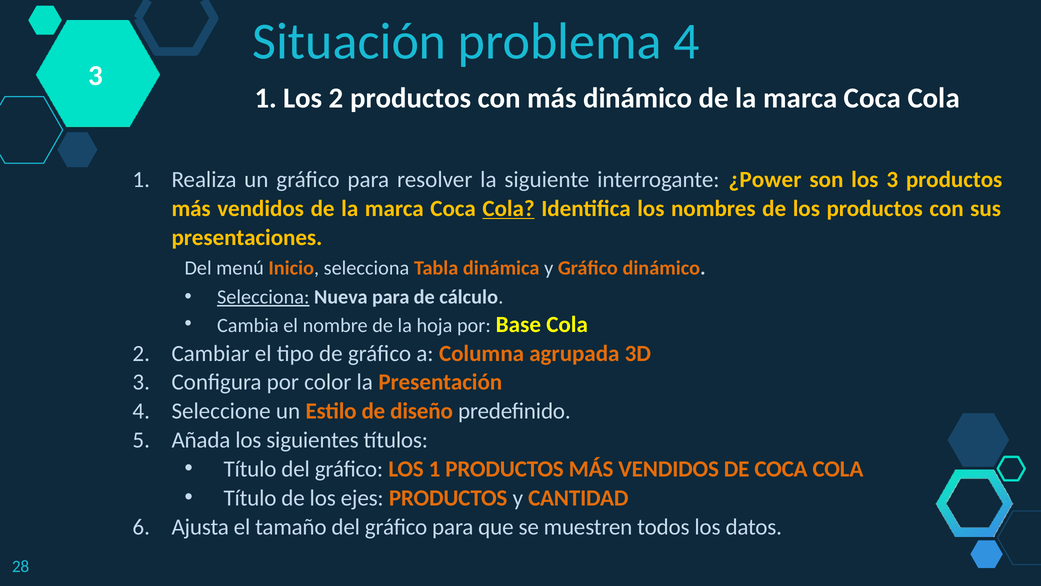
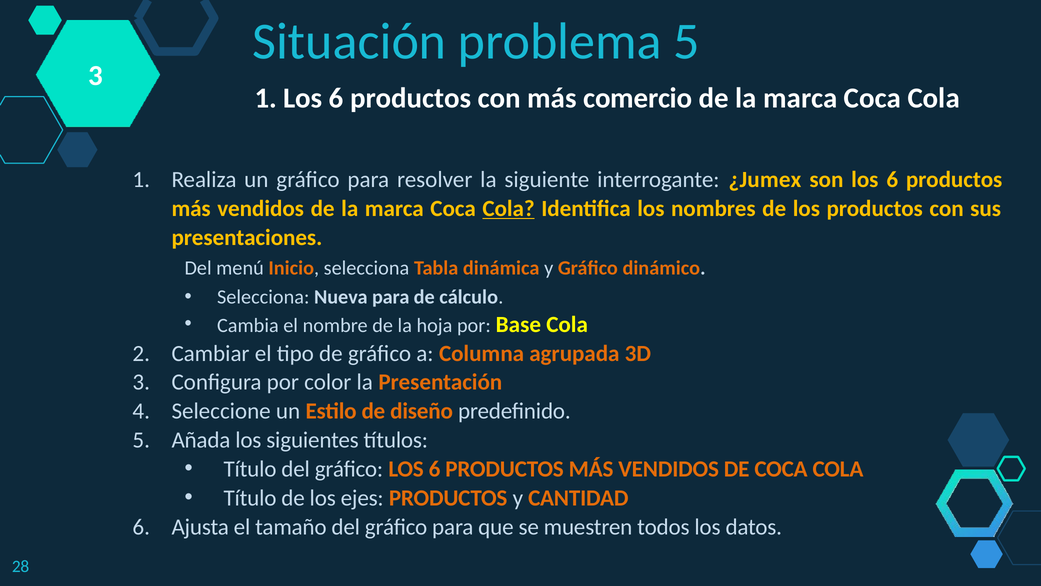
problema 4: 4 -> 5
1 Los 2: 2 -> 6
más dinámico: dinámico -> comercio
¿Power: ¿Power -> ¿Jumex
son los 3: 3 -> 6
Selecciona at (263, 297) underline: present -> none
gráfico LOS 1: 1 -> 6
